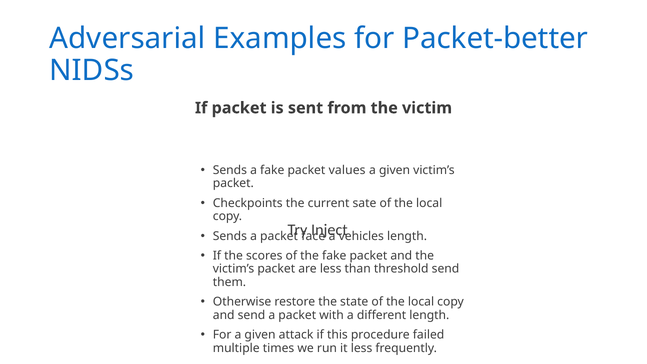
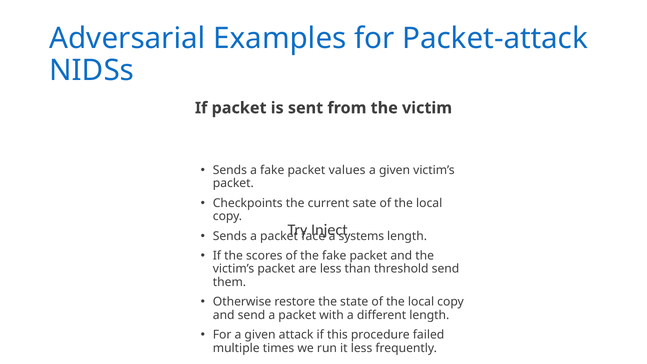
Packet-better: Packet-better -> Packet-attack
vehicles: vehicles -> systems
